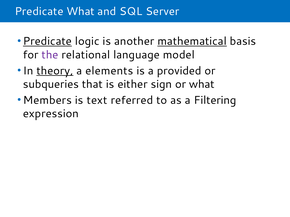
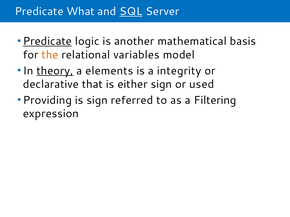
SQL underline: none -> present
mathematical underline: present -> none
the colour: purple -> orange
language: language -> variables
provided: provided -> integrity
subqueries: subqueries -> declarative
or what: what -> used
Members: Members -> Providing
is text: text -> sign
